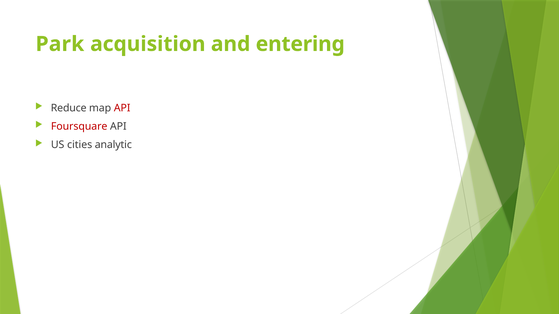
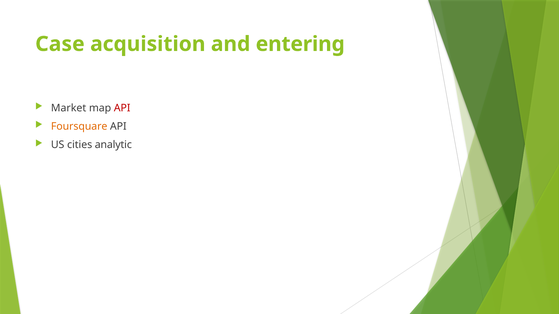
Park: Park -> Case
Reduce: Reduce -> Market
Foursquare colour: red -> orange
